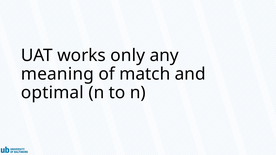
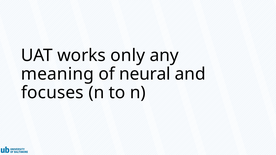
match: match -> neural
optimal: optimal -> focuses
